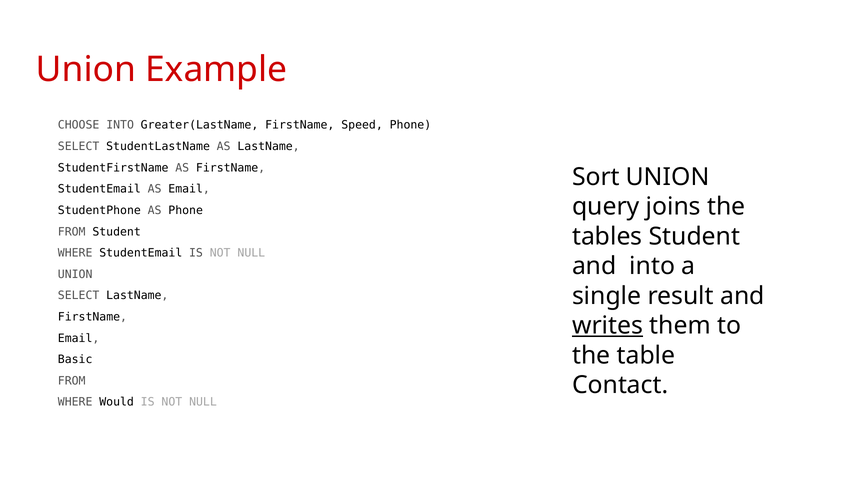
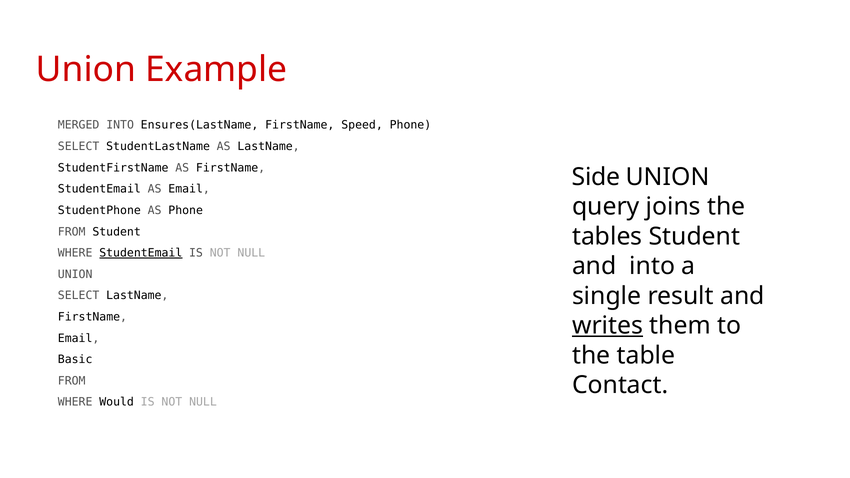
CHOOSE: CHOOSE -> MERGED
Greater(LastName: Greater(LastName -> Ensures(LastName
Sort: Sort -> Side
StudentEmail at (141, 253) underline: none -> present
